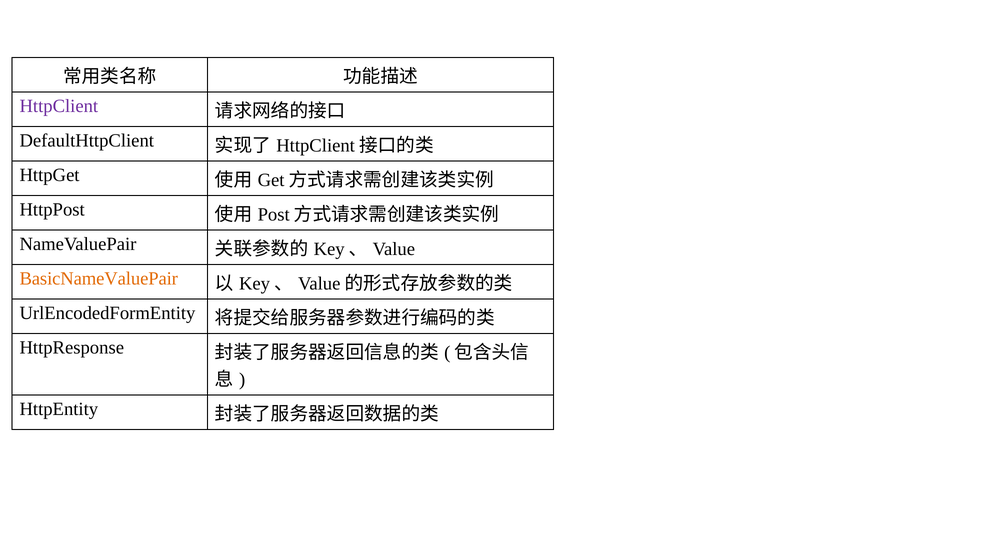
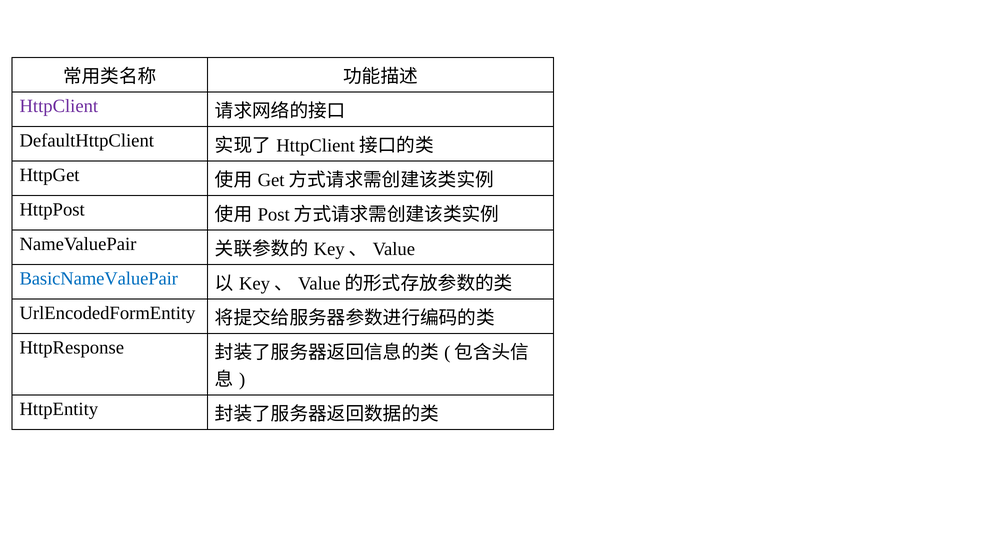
BasicNameValuePair colour: orange -> blue
